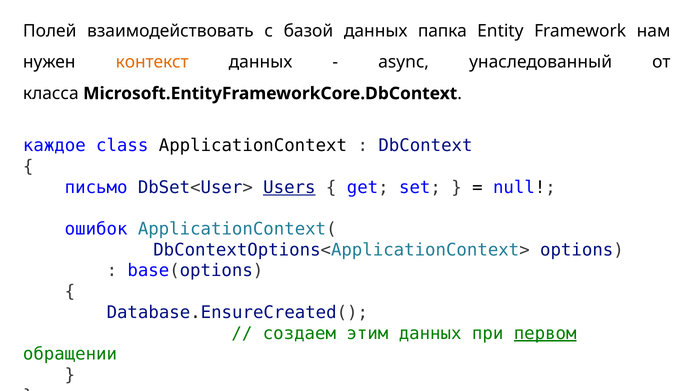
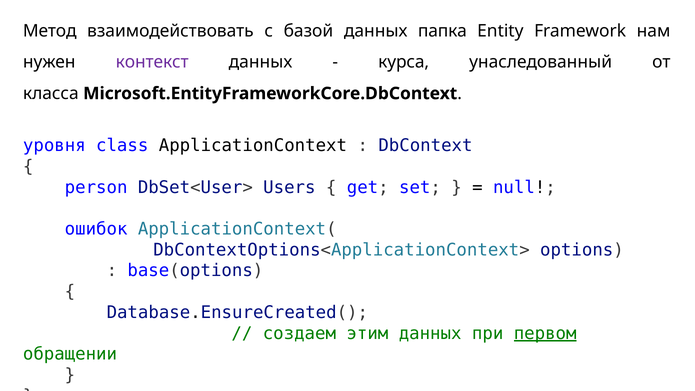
Полей: Полей -> Метод
контекст colour: orange -> purple
async: async -> курса
каждое: каждое -> уровня
письмо: письмо -> person
Users underline: present -> none
